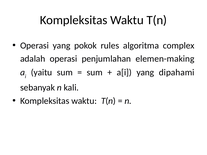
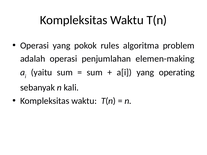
complex: complex -> problem
dipahami: dipahami -> operating
